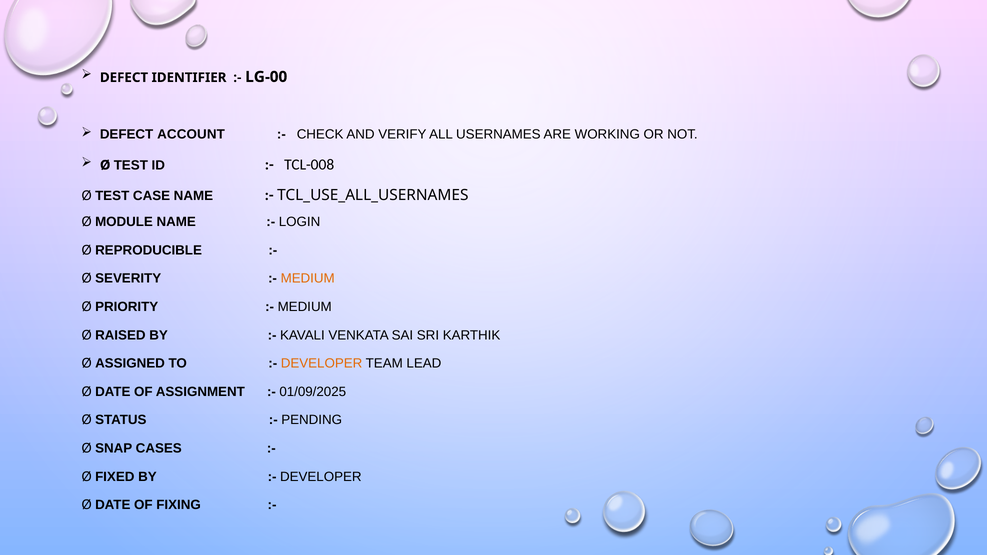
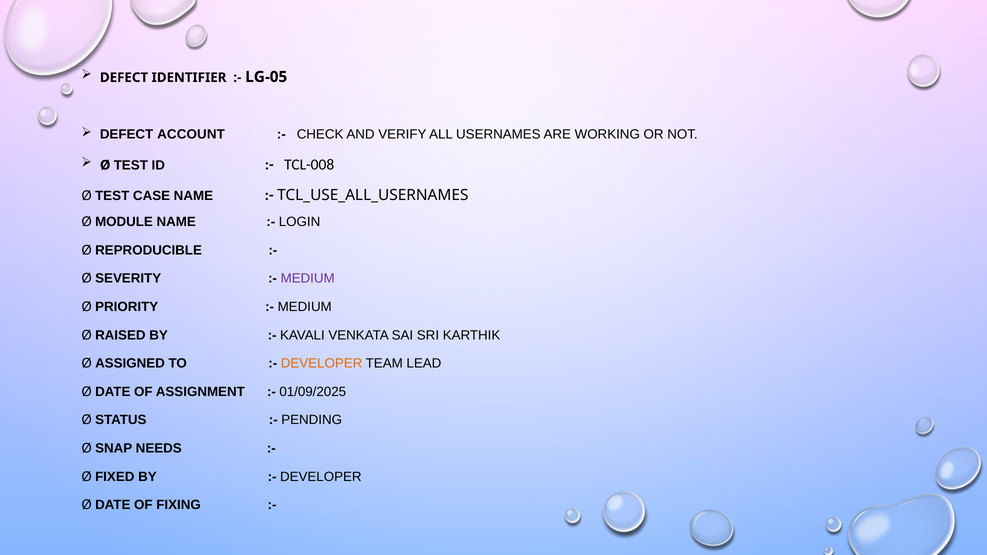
LG-00: LG-00 -> LG-05
MEDIUM at (308, 279) colour: orange -> purple
CASES: CASES -> NEEDS
